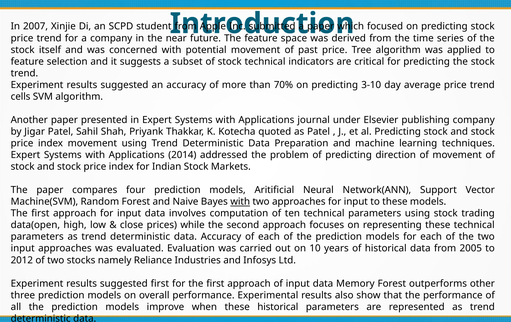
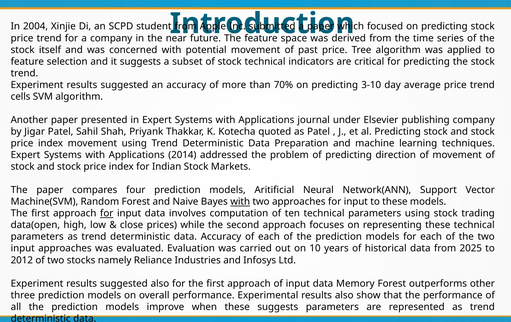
2007: 2007 -> 2004
for at (107, 213) underline: none -> present
2005: 2005 -> 2025
suggested first: first -> also
these historical: historical -> suggests
